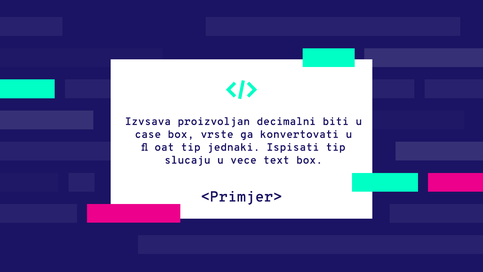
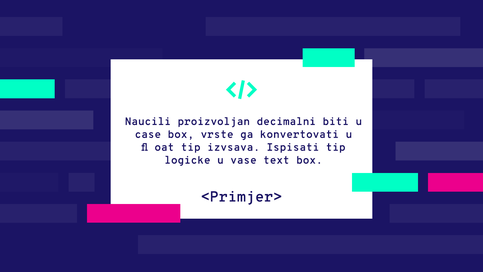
Izvsava: Izvsava -> Naucili
jednaki: jednaki -> izvsava
slucaju: slucaju -> logicke
vece: vece -> vase
